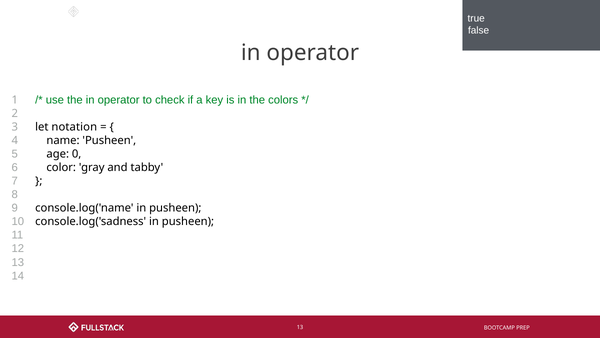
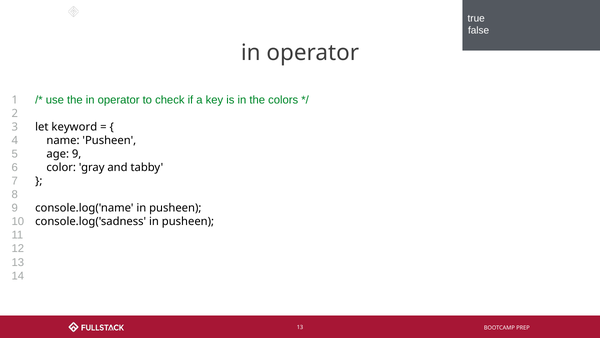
notation: notation -> keyword
age 0: 0 -> 9
